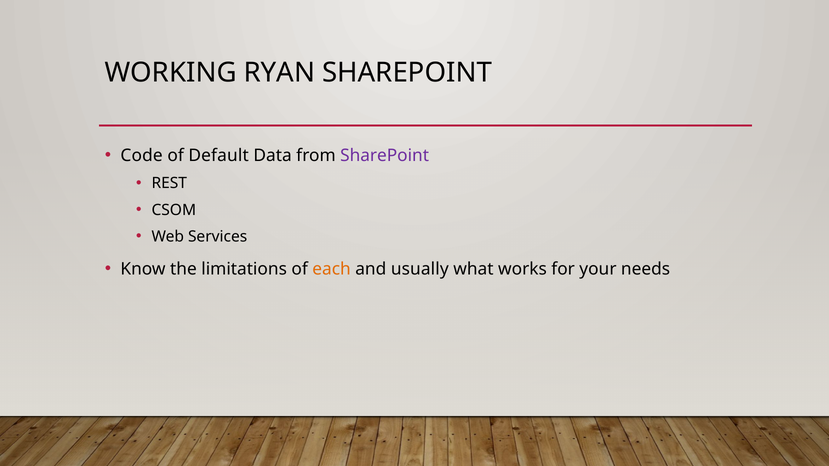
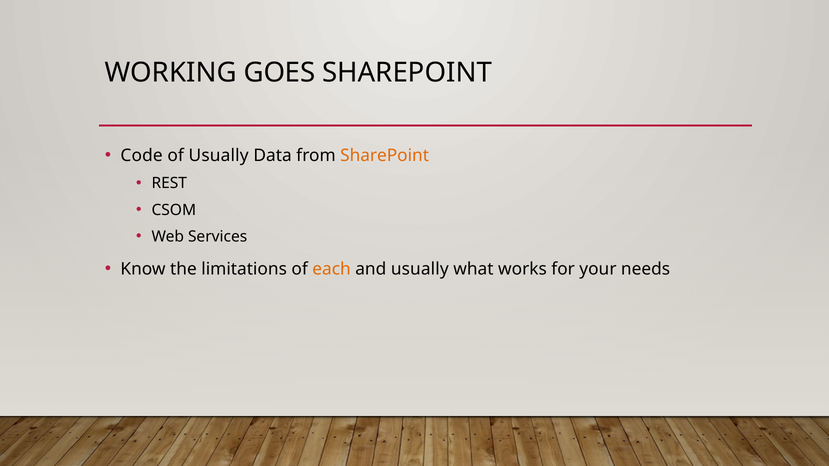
RYAN: RYAN -> GOES
of Default: Default -> Usually
SharePoint at (385, 156) colour: purple -> orange
